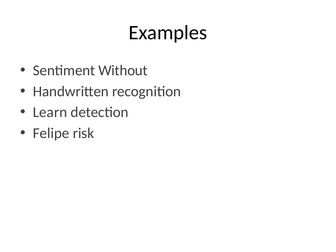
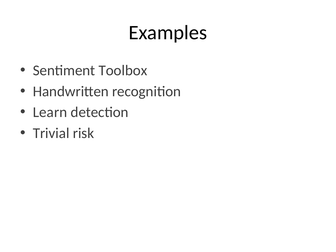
Without: Without -> Toolbox
Felipe: Felipe -> Trivial
